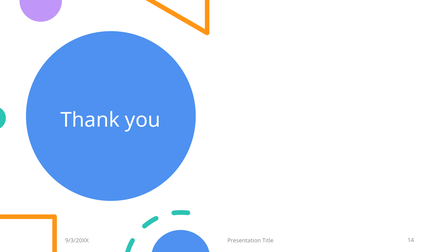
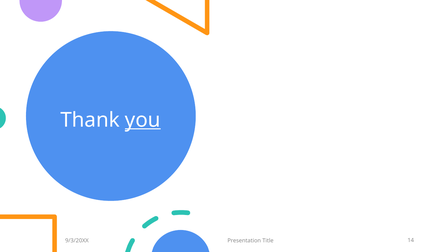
you underline: none -> present
